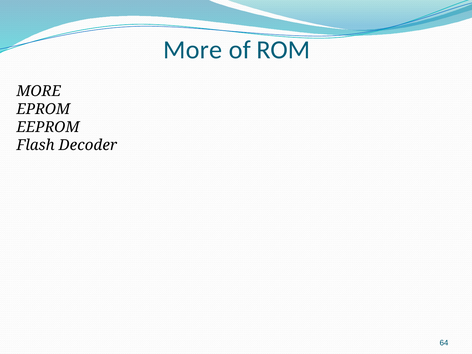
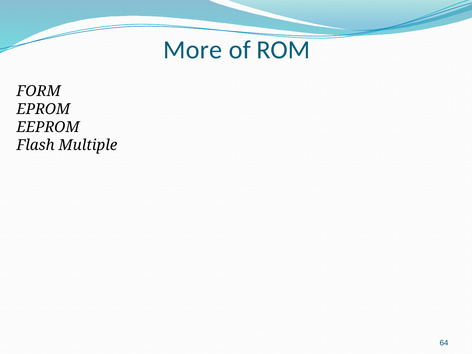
MORE at (39, 91): MORE -> FORM
Decoder: Decoder -> Multiple
